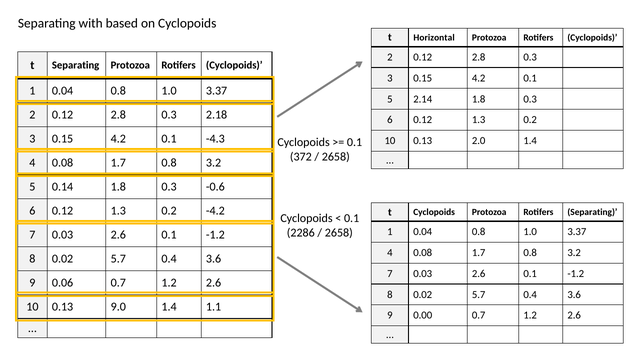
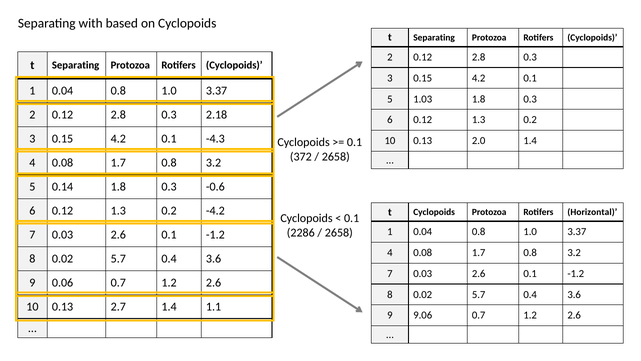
Horizontal at (434, 37): Horizontal -> Separating
2.14: 2.14 -> 1.03
Rotifers Separating: Separating -> Horizontal
9.0: 9.0 -> 2.7
0.00: 0.00 -> 9.06
